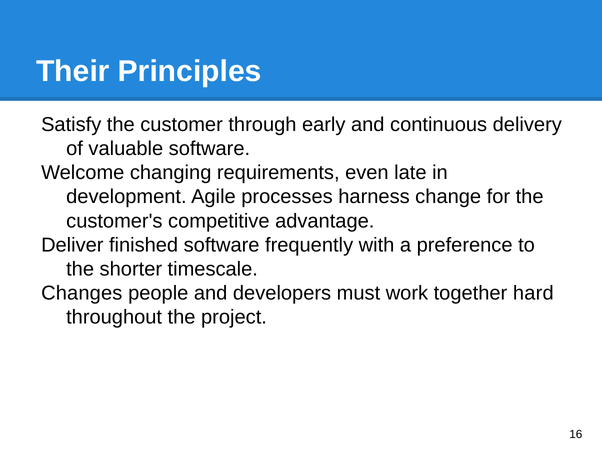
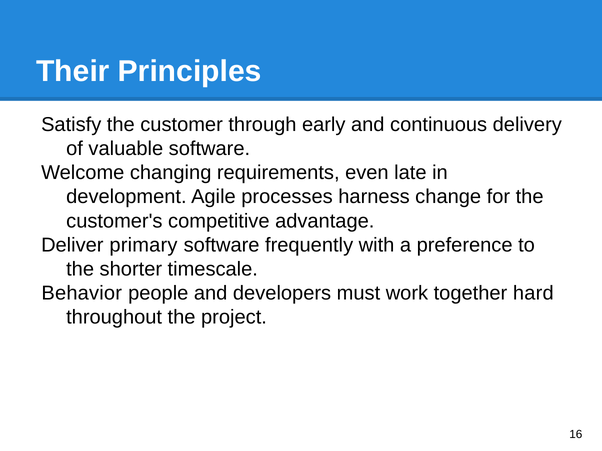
finished: finished -> primary
Changes: Changes -> Behavior
